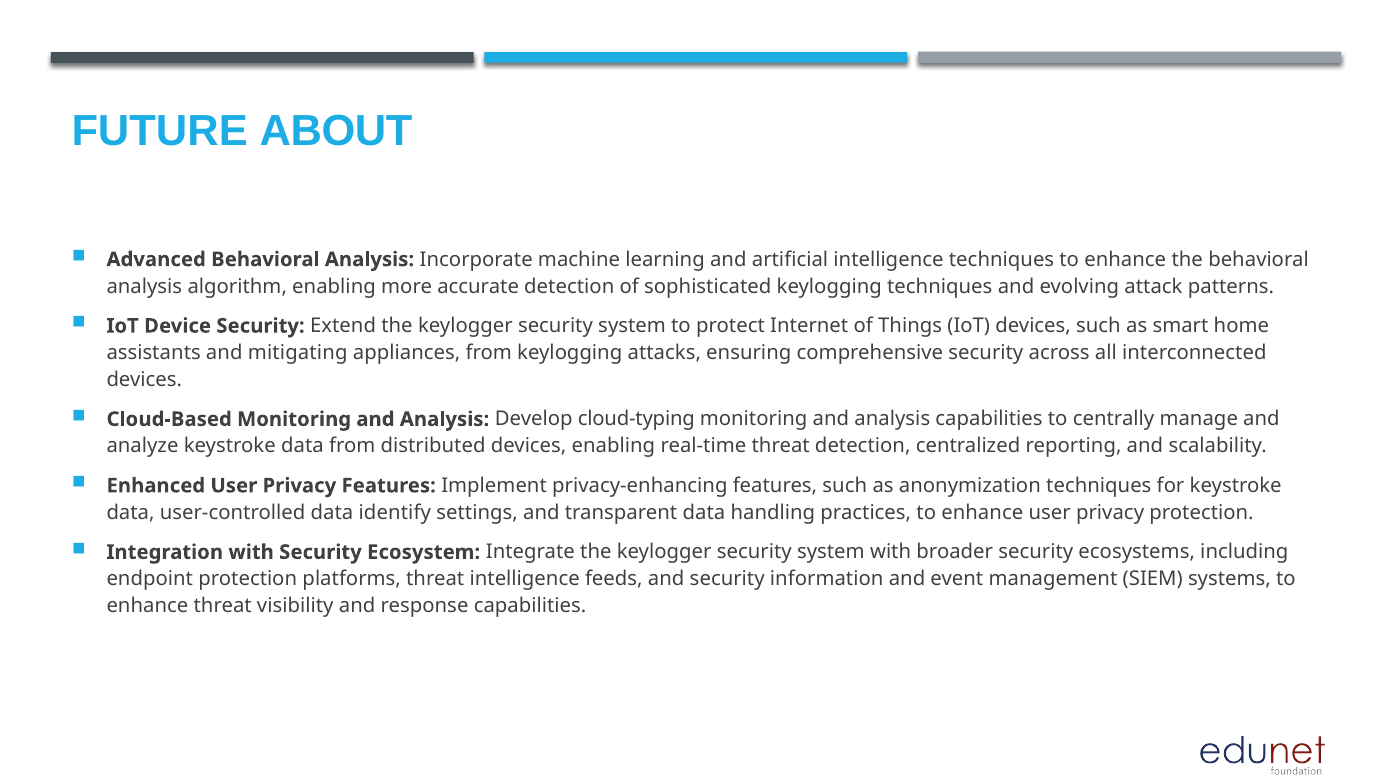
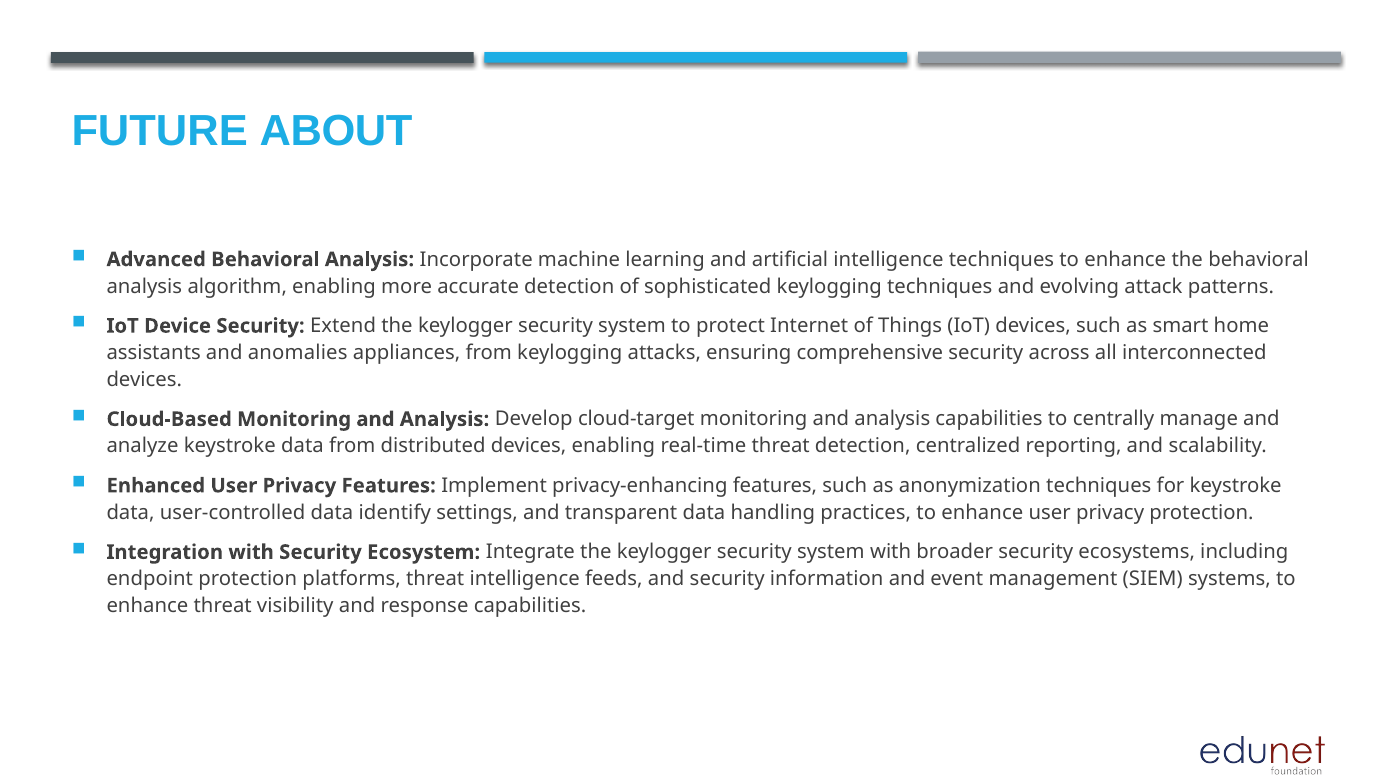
mitigating: mitigating -> anomalies
cloud-typing: cloud-typing -> cloud-target
